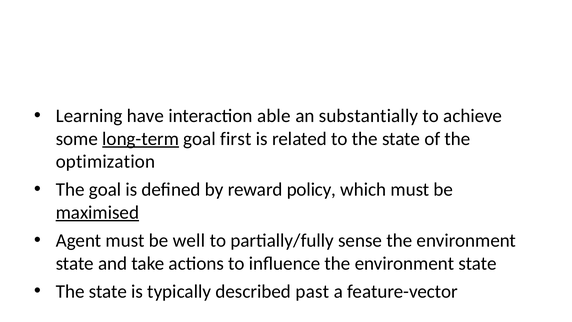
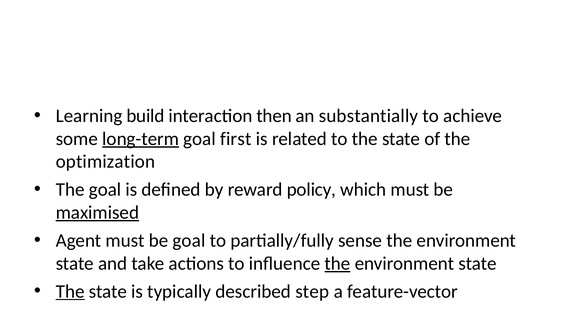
have: have -> build
able: able -> then
be well: well -> goal
the at (337, 263) underline: none -> present
The at (70, 291) underline: none -> present
past: past -> step
